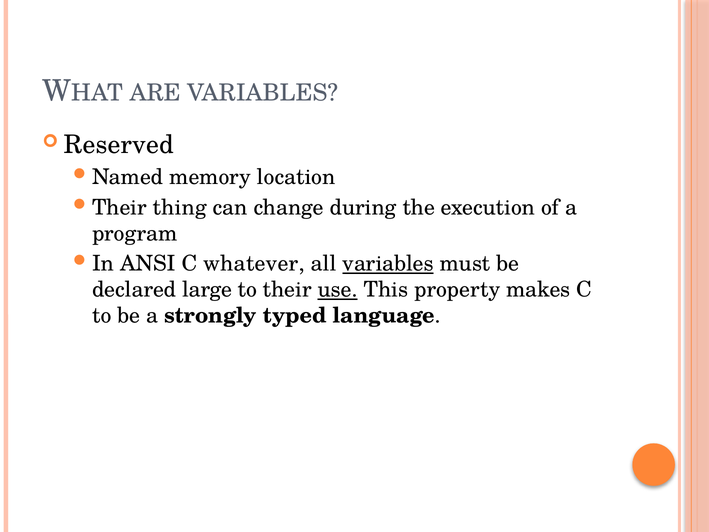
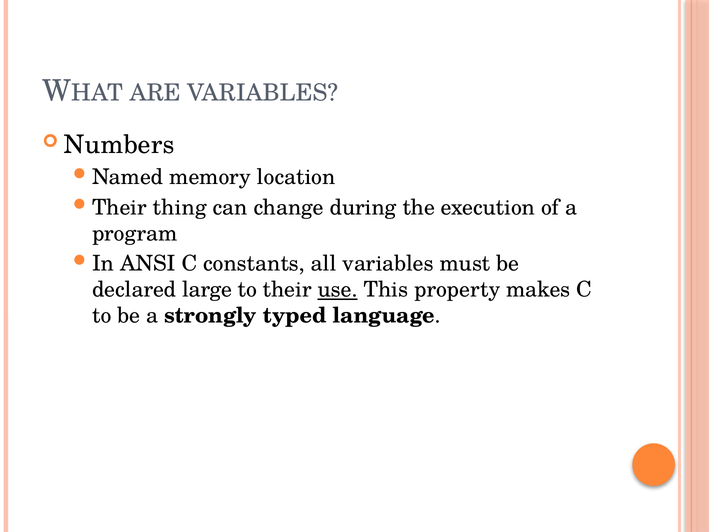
Reserved: Reserved -> Numbers
whatever: whatever -> constants
variables at (388, 264) underline: present -> none
